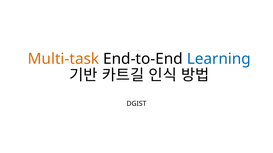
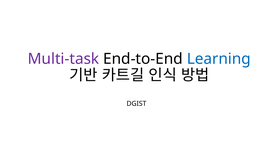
Multi-task colour: orange -> purple
